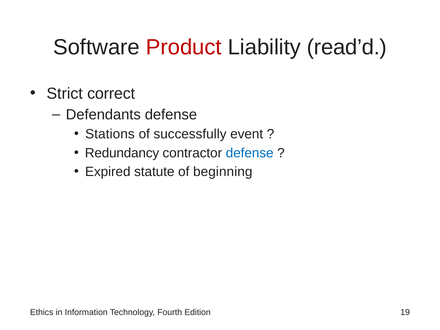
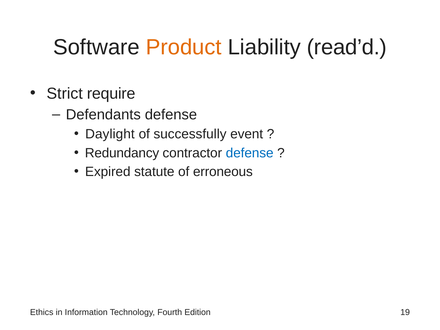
Product colour: red -> orange
correct: correct -> require
Stations: Stations -> Daylight
beginning: beginning -> erroneous
